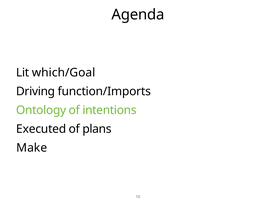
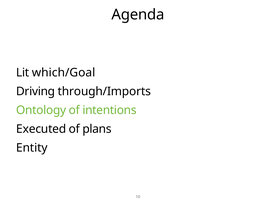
function/Imports: function/Imports -> through/Imports
Make: Make -> Entity
